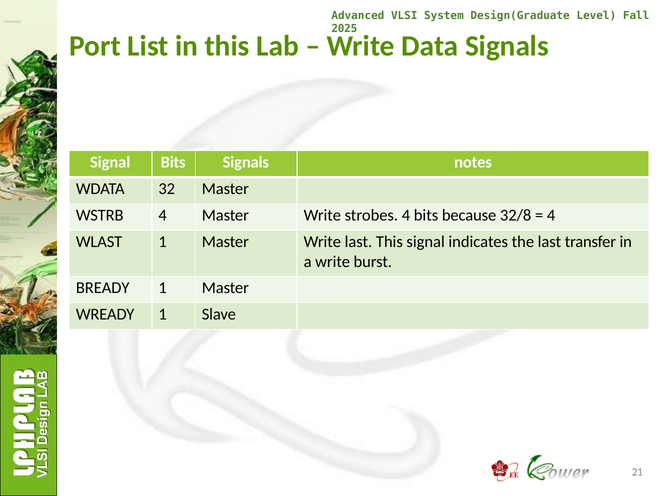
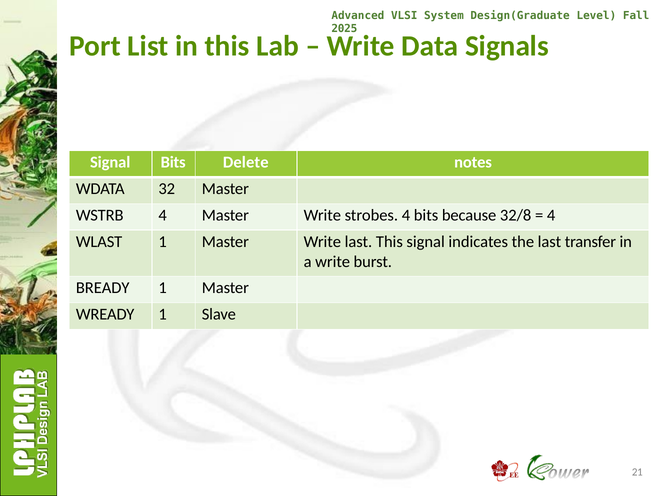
Bits Signals: Signals -> Delete
